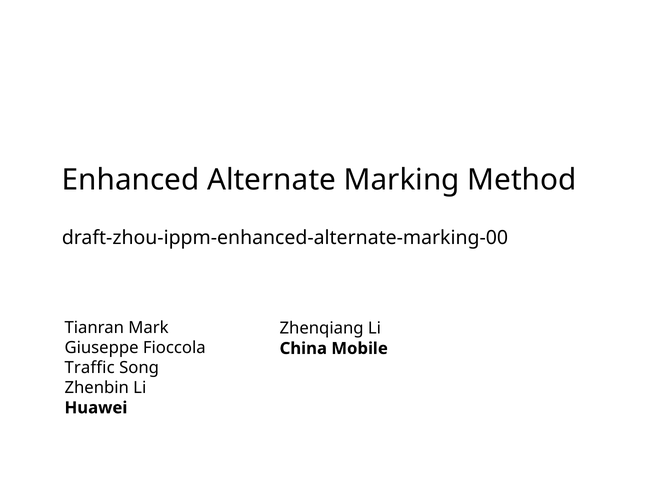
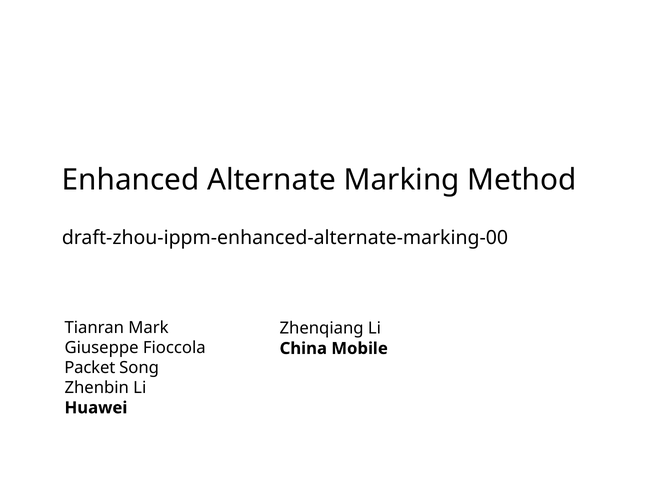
Traffic: Traffic -> Packet
